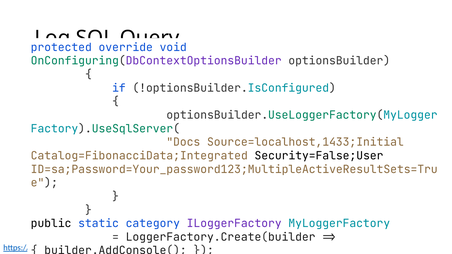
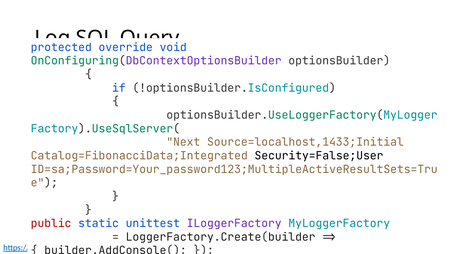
Docs: Docs -> Next
public colour: black -> red
category: category -> unittest
